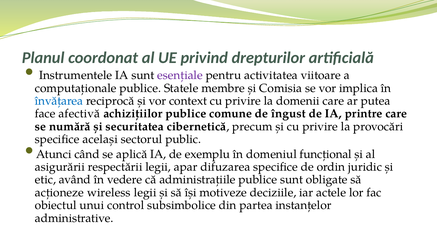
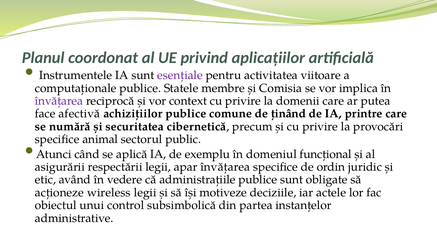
drepturilor: drepturilor -> aplicațiilor
învățarea at (59, 101) colour: blue -> purple
îngust: îngust -> ținând
același: același -> animal
apar difuzarea: difuzarea -> învățarea
subsimbolice: subsimbolice -> subsimbolică
